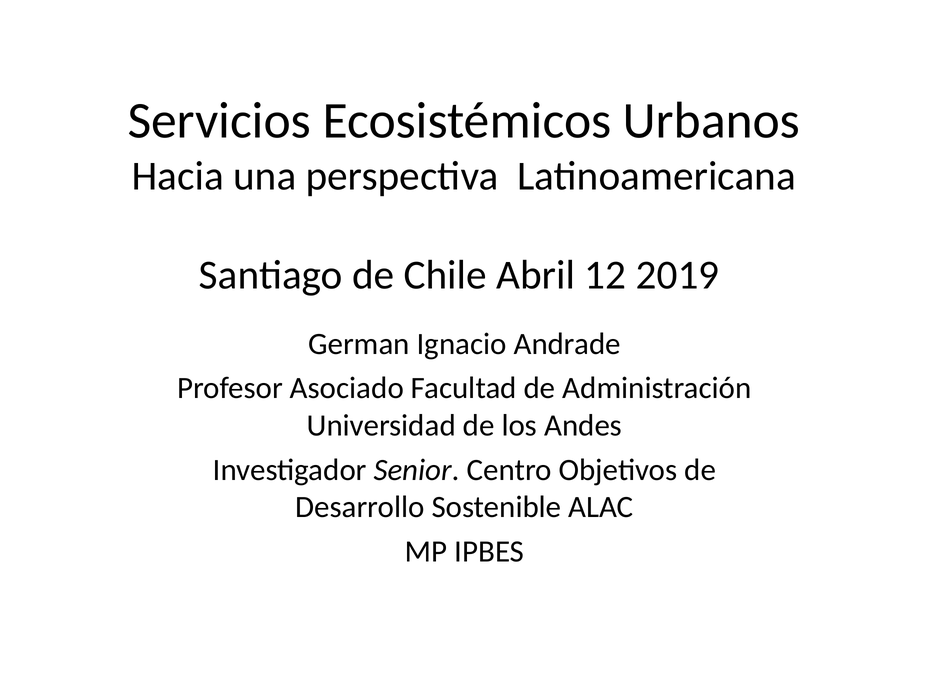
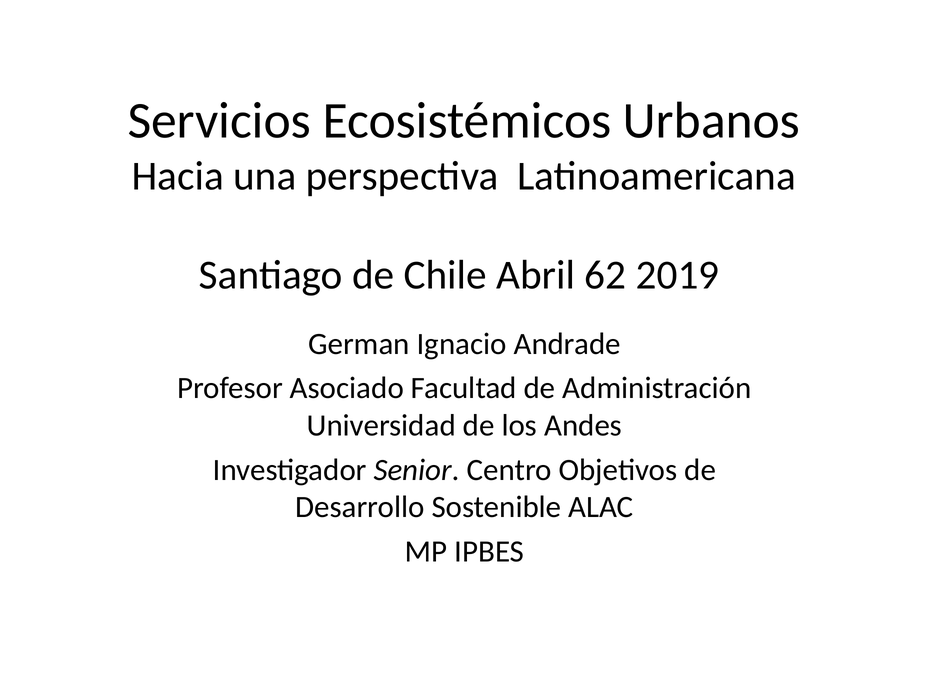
12: 12 -> 62
